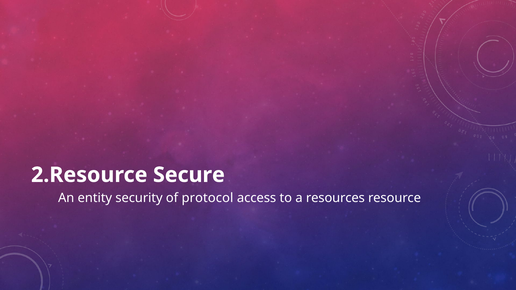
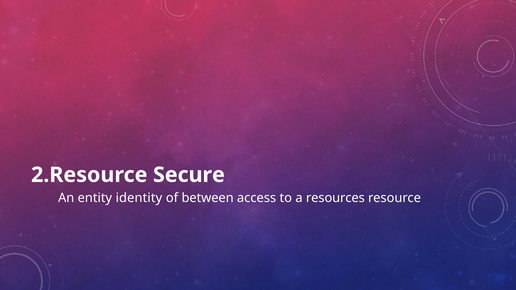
security: security -> identity
protocol: protocol -> between
